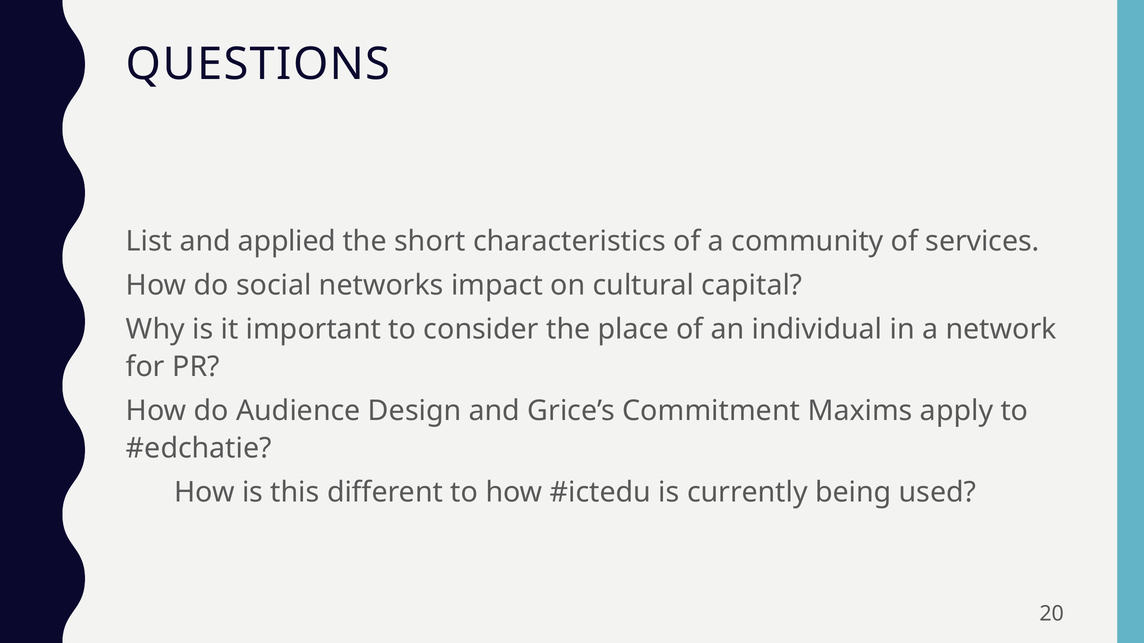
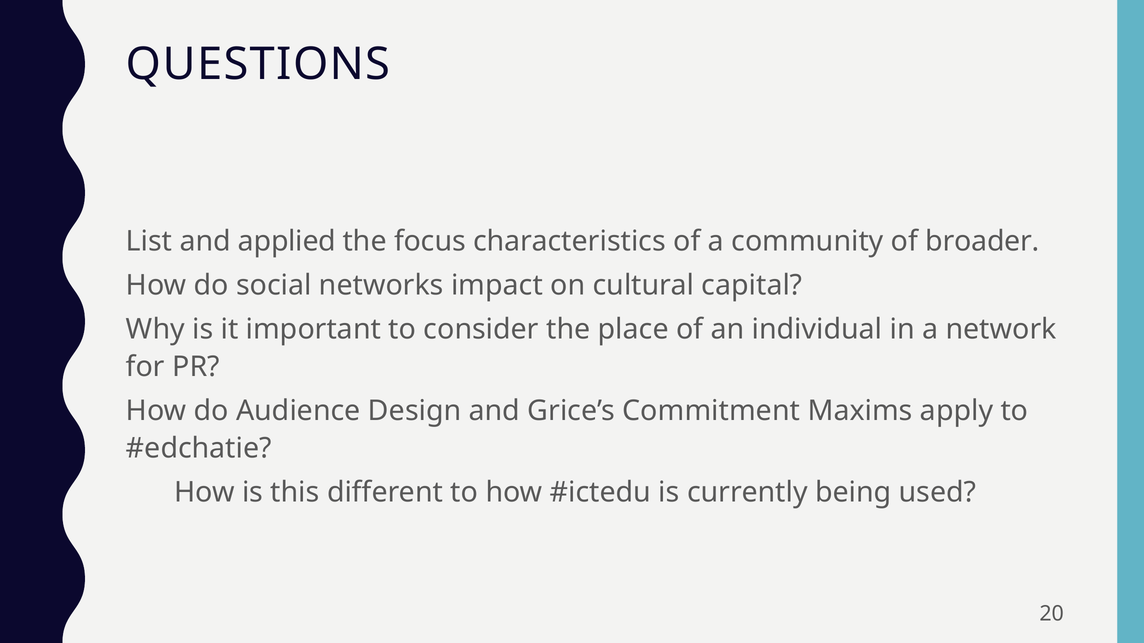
short: short -> focus
services: services -> broader
